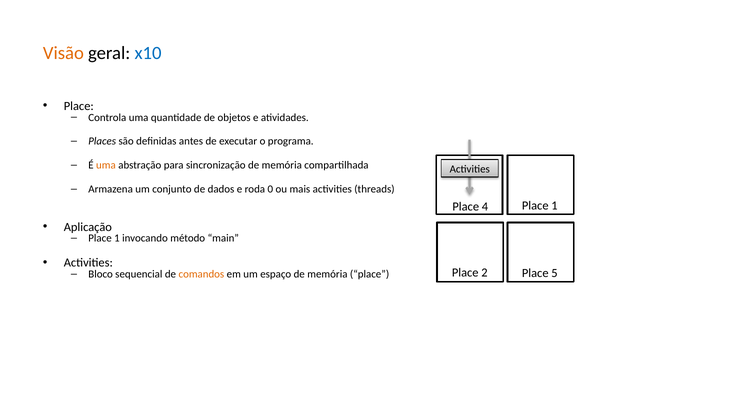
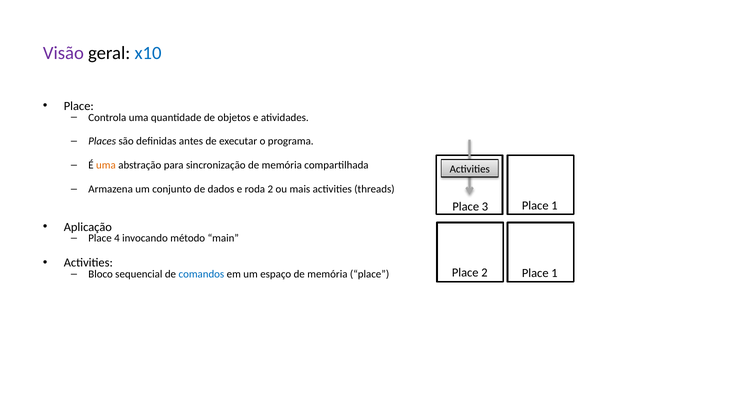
Visão colour: orange -> purple
roda 0: 0 -> 2
4: 4 -> 3
1 at (117, 238): 1 -> 4
2 Place 5: 5 -> 1
comandos colour: orange -> blue
